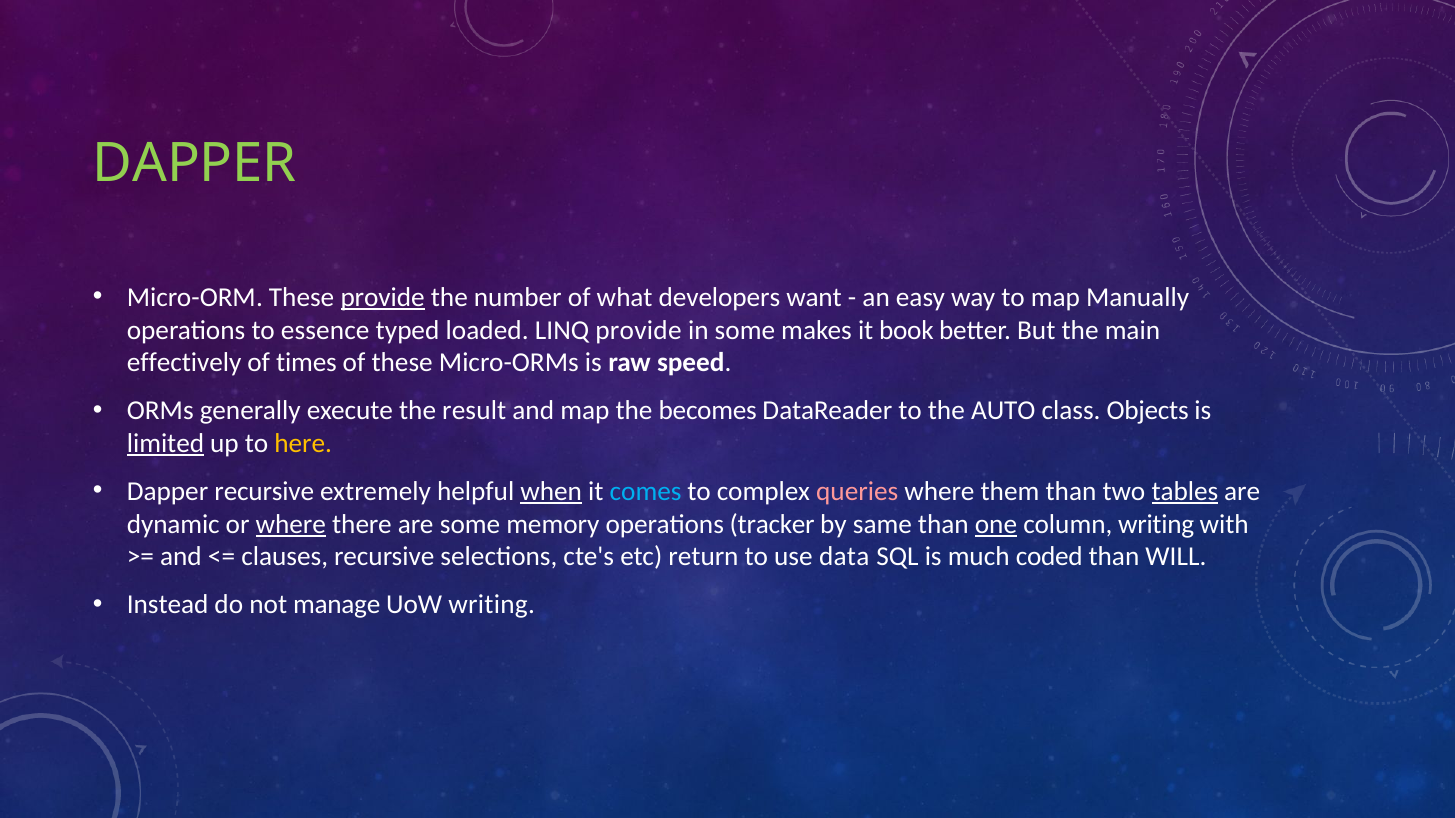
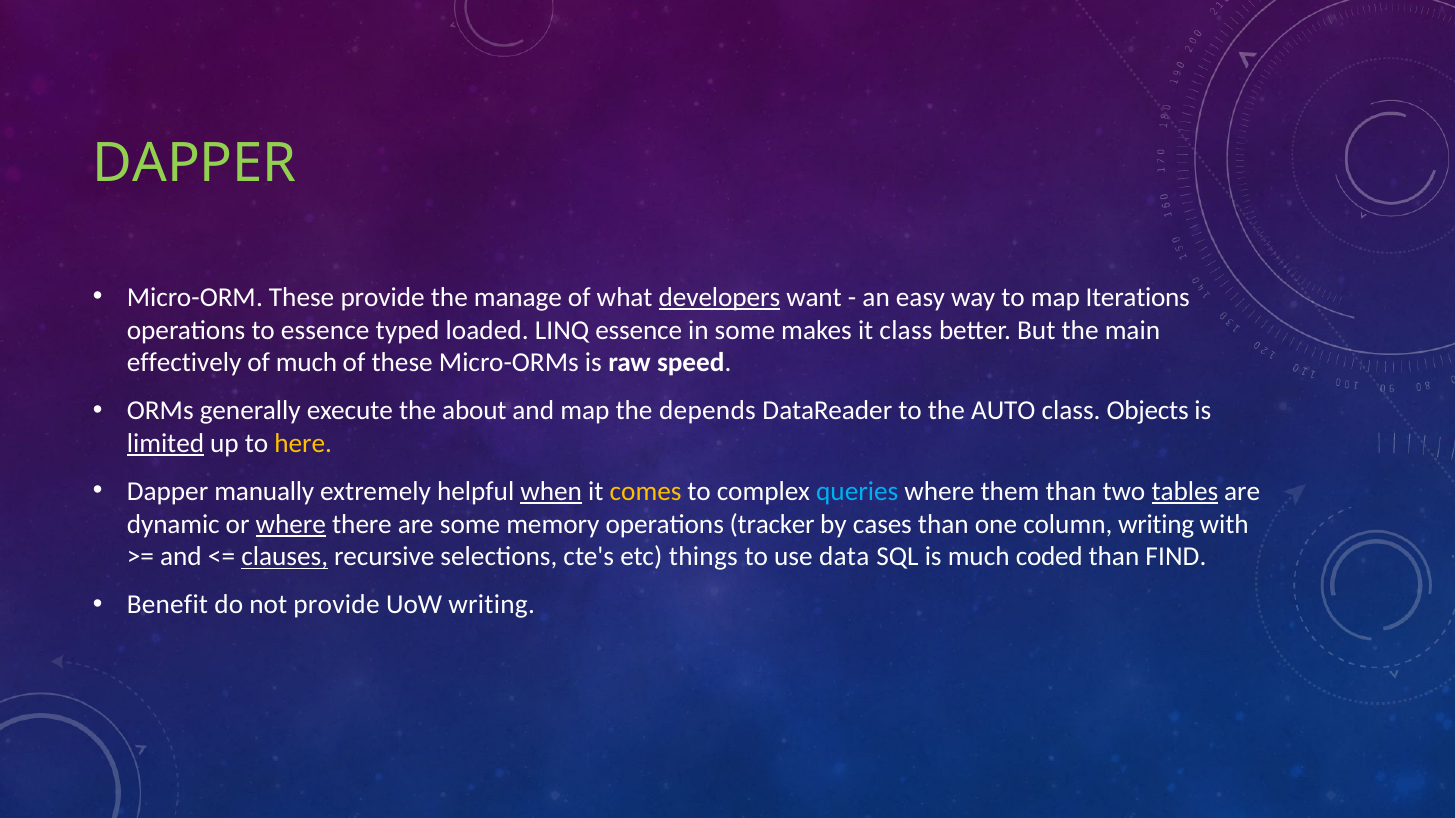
provide at (383, 298) underline: present -> none
number: number -> manage
developers underline: none -> present
Manually: Manually -> Iterations
LINQ provide: provide -> essence
it book: book -> class
of times: times -> much
result: result -> about
becomes: becomes -> depends
Dapper recursive: recursive -> manually
comes colour: light blue -> yellow
queries colour: pink -> light blue
same: same -> cases
one underline: present -> none
clauses underline: none -> present
return: return -> things
WILL: WILL -> FIND
Instead: Instead -> Benefit
not manage: manage -> provide
